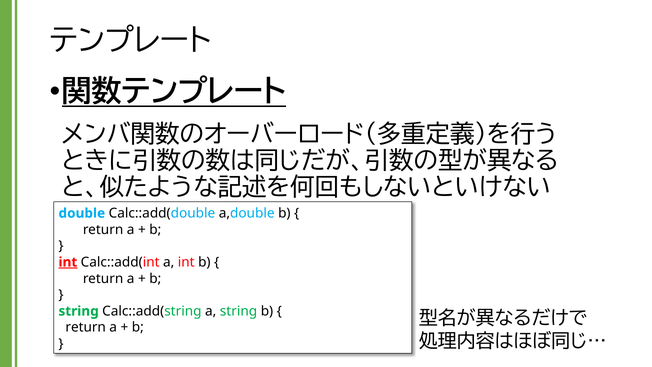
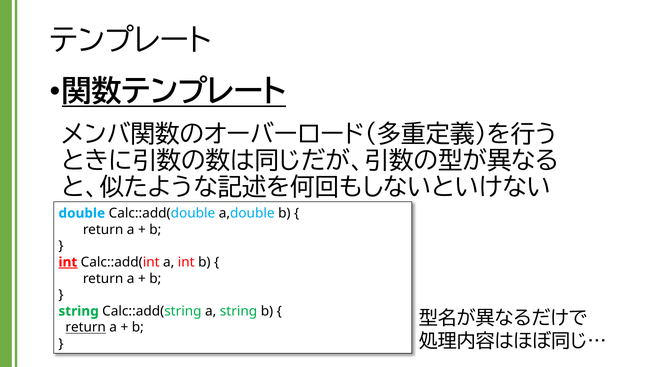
return at (86, 327) underline: none -> present
